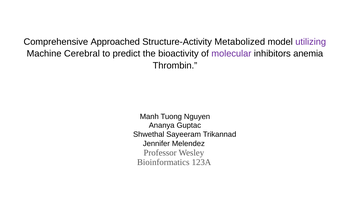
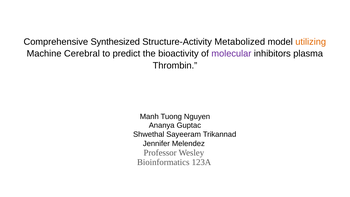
Approached: Approached -> Synthesized
utilizing colour: purple -> orange
anemia: anemia -> plasma
